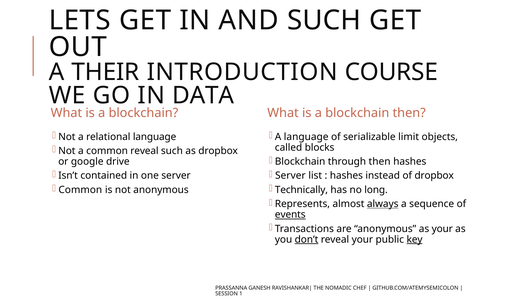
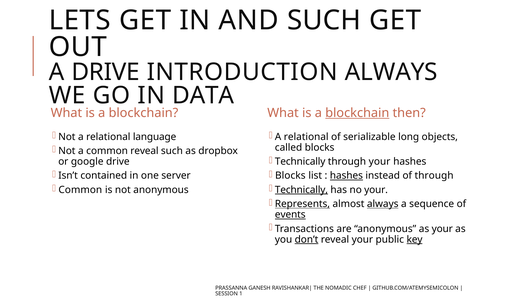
A THEIR: THEIR -> DRIVE
INTRODUCTION COURSE: COURSE -> ALWAYS
blockchain at (357, 113) underline: none -> present
language at (306, 137): language -> relational
limit: limit -> long
Blockchain at (300, 162): Blockchain -> Technically
through then: then -> your
Server at (290, 176): Server -> Blocks
hashes at (346, 176) underline: none -> present
of dropbox: dropbox -> through
Technically at (301, 190) underline: none -> present
no long: long -> your
Represents underline: none -> present
